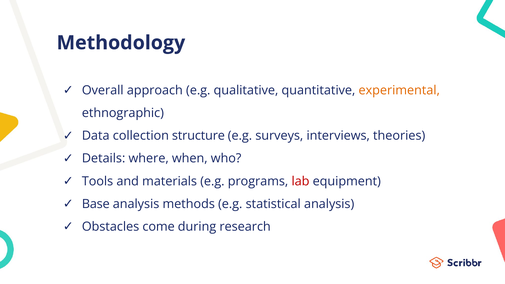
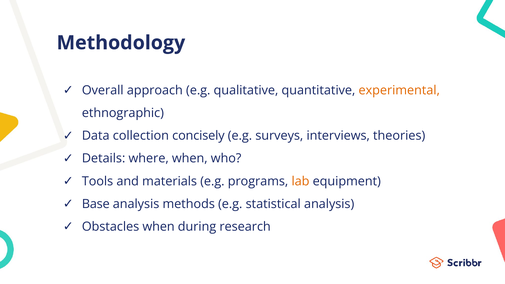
structure: structure -> concisely
lab colour: red -> orange
Obstacles come: come -> when
